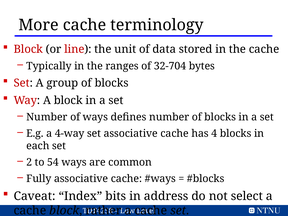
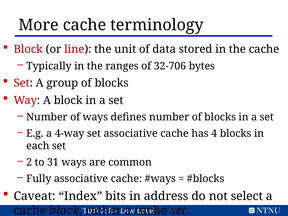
32-704: 32-704 -> 32-706
54: 54 -> 31
